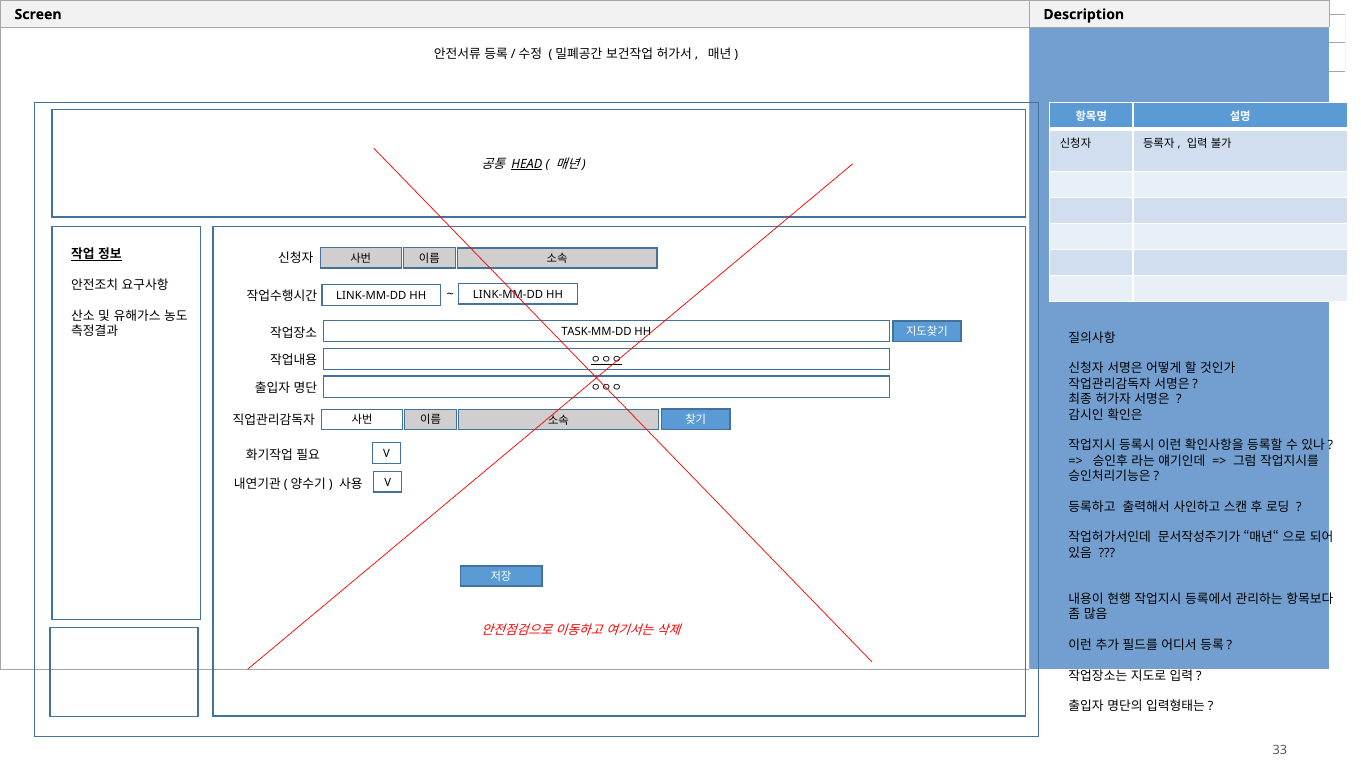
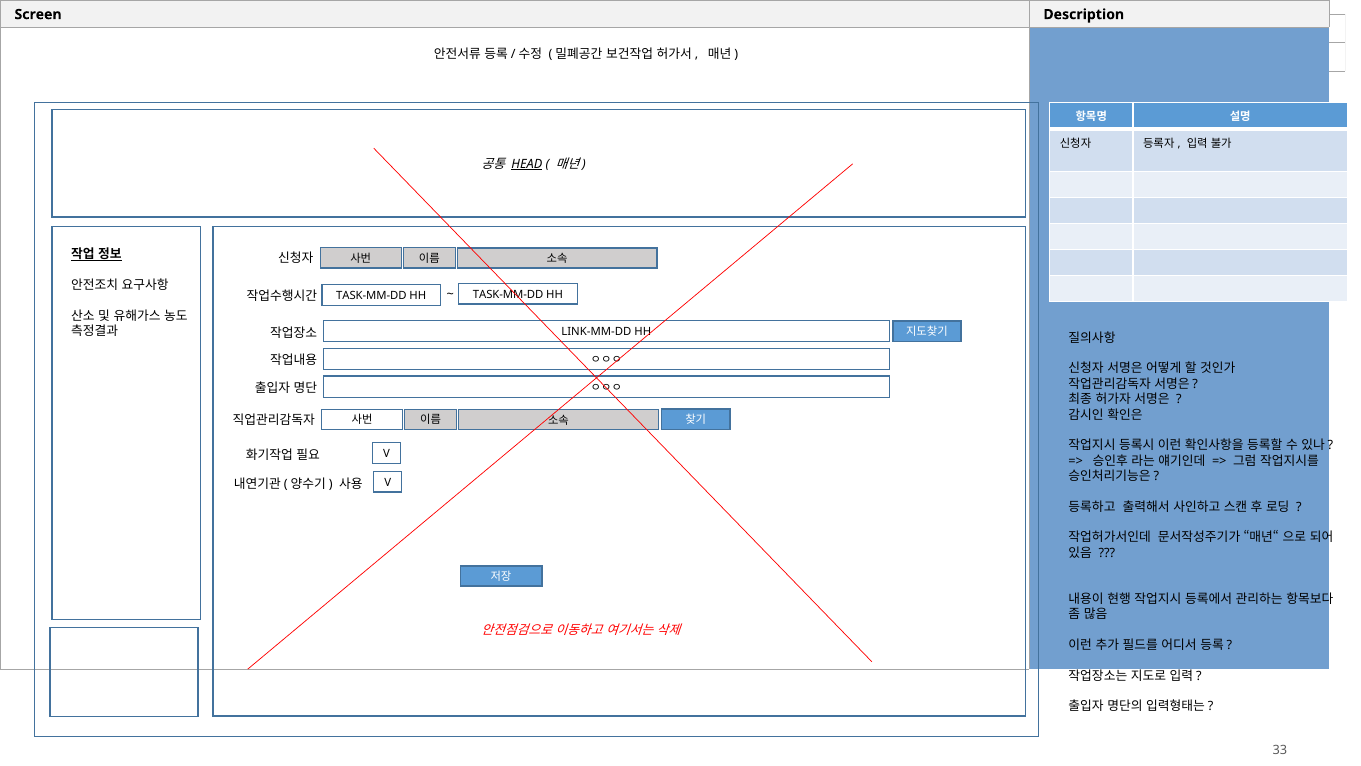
LINK-MM-DD at (508, 294): LINK-MM-DD -> TASK-MM-DD
LINK-MM-DD at (371, 296): LINK-MM-DD -> TASK-MM-DD
TASK-MM-DD: TASK-MM-DD -> LINK-MM-DD
ㅇㅇㅇ at (606, 359) underline: present -> none
